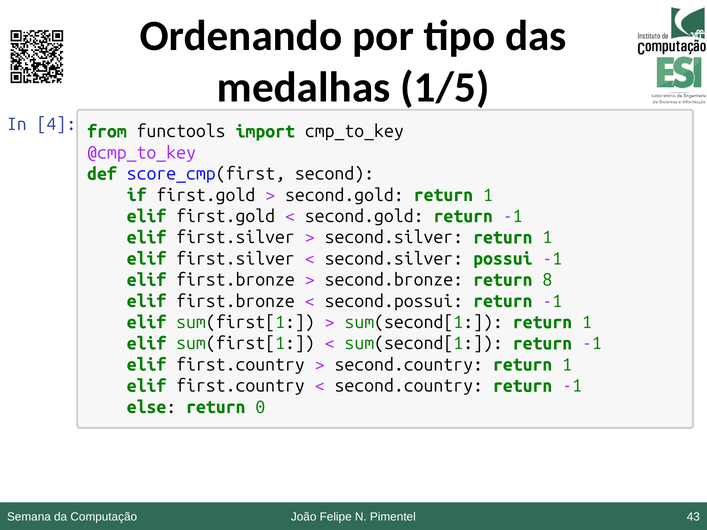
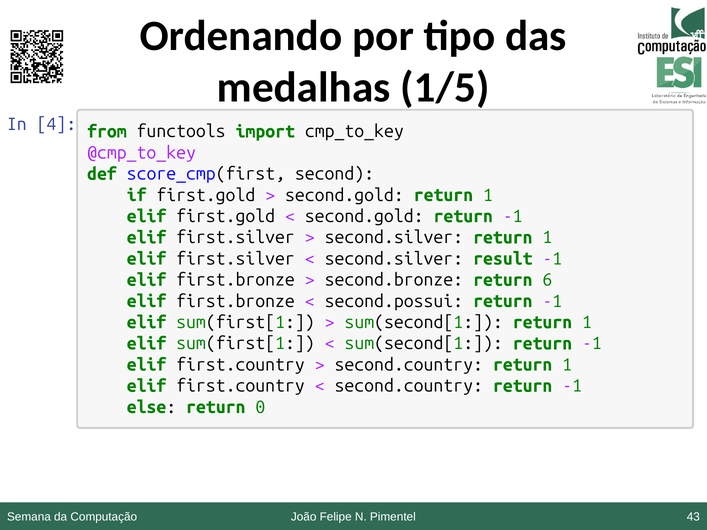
possui: possui -> result
8: 8 -> 6
